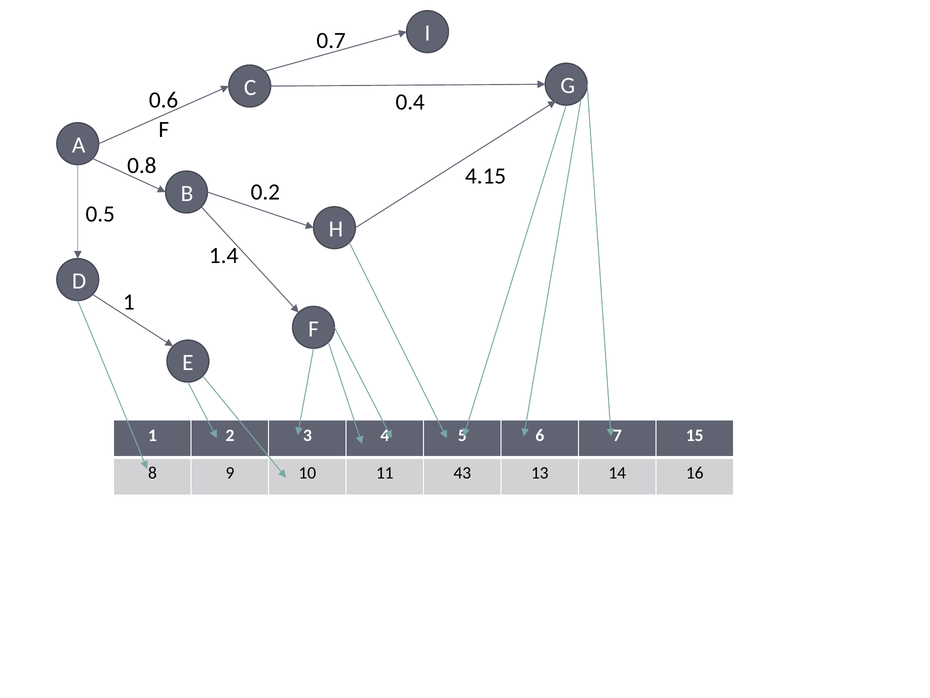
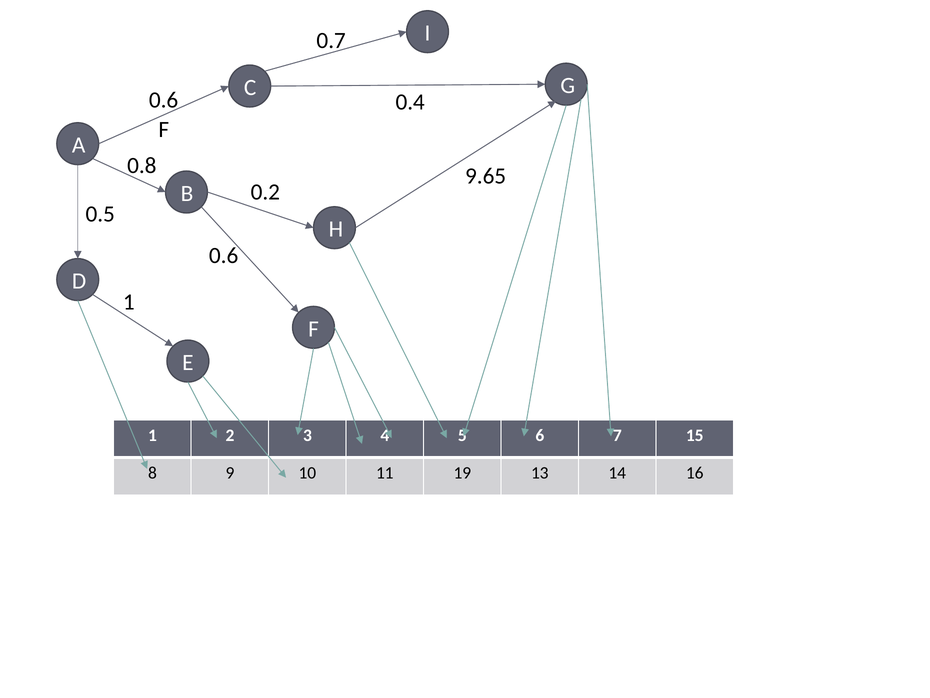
4.15: 4.15 -> 9.65
1.4 at (224, 255): 1.4 -> 0.6
43: 43 -> 19
